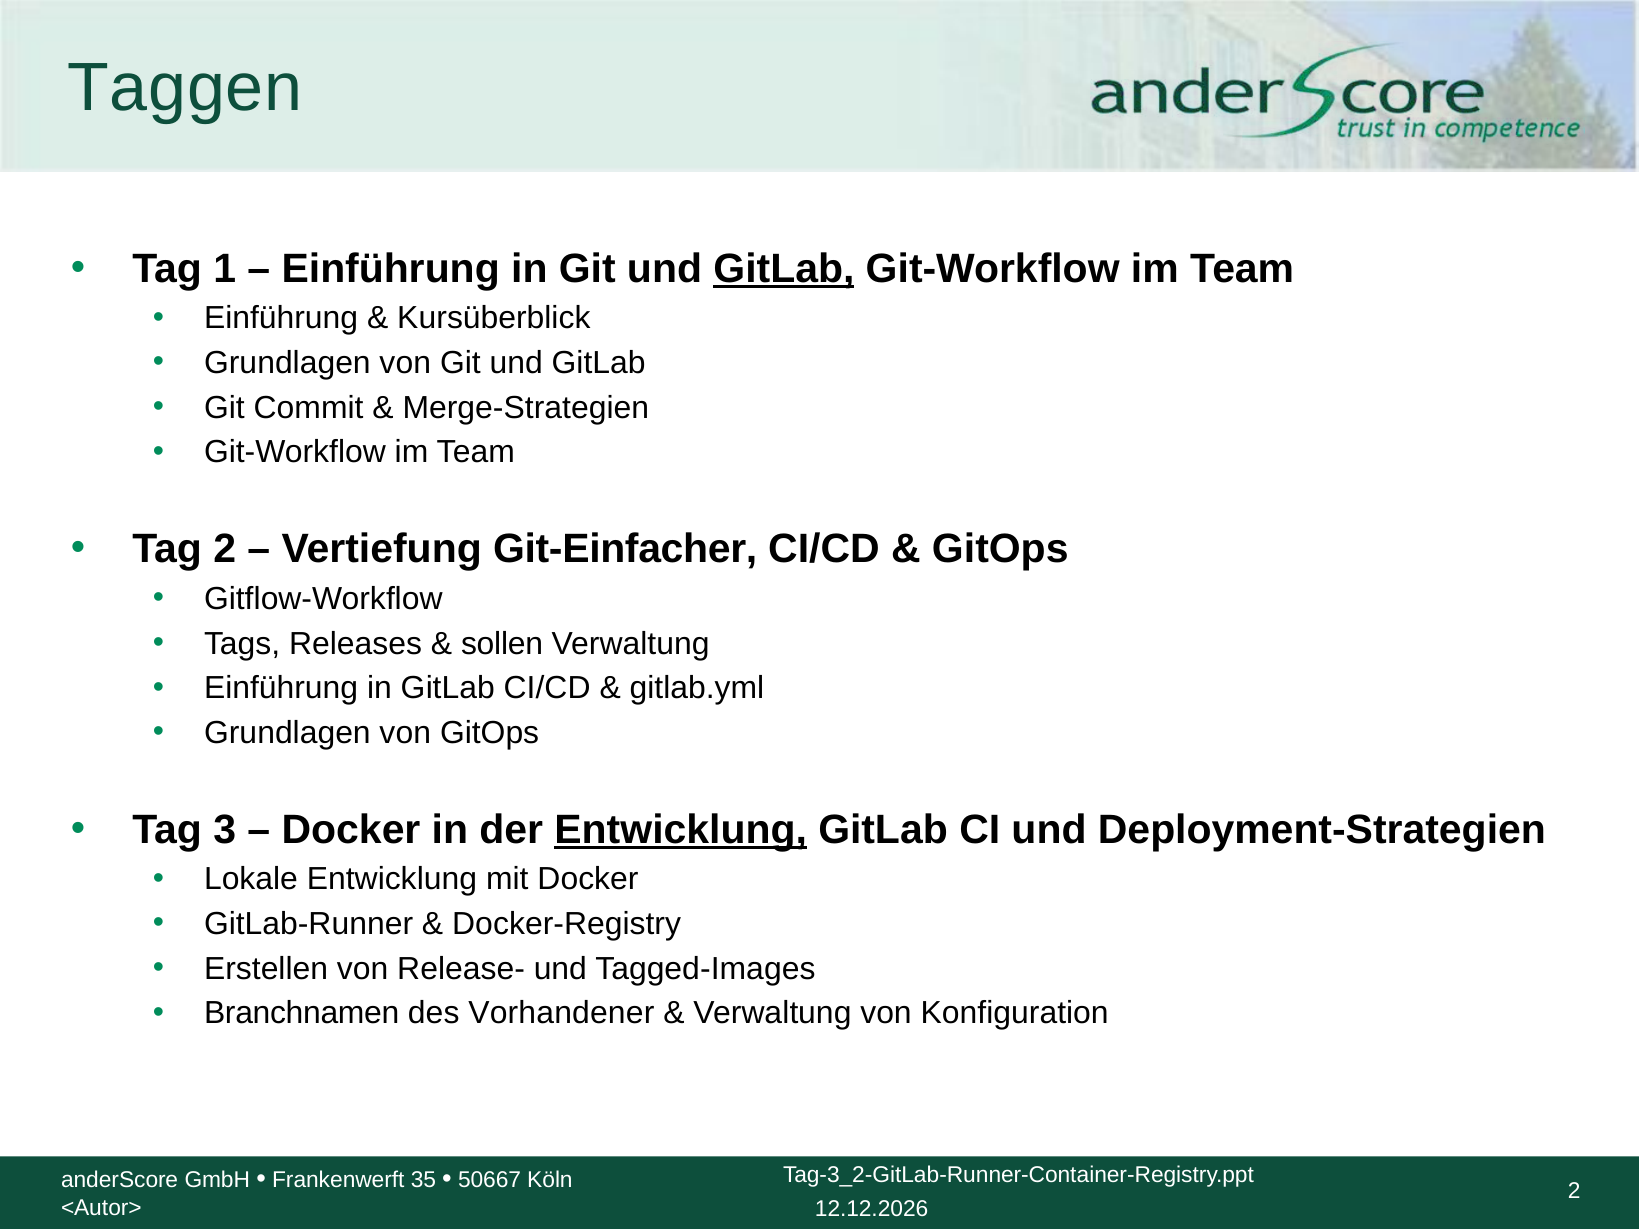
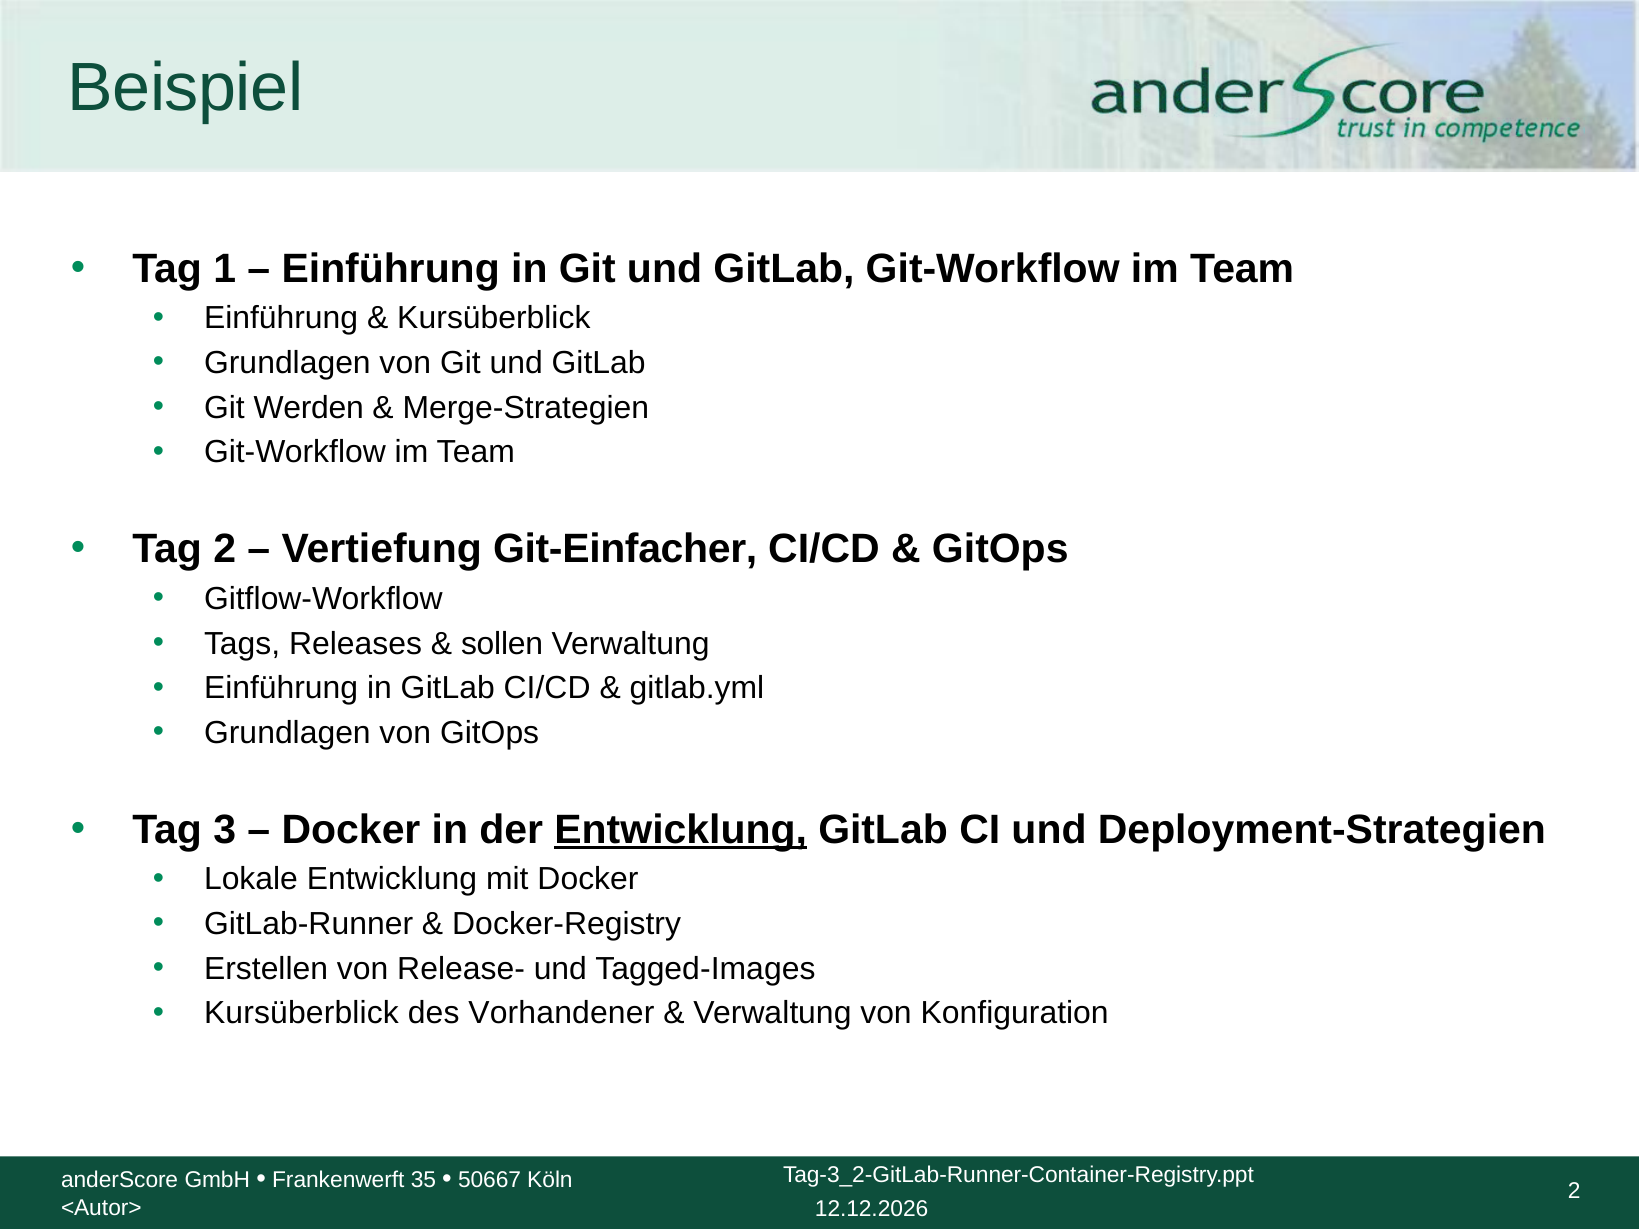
Taggen: Taggen -> Beispiel
GitLab at (784, 269) underline: present -> none
Commit: Commit -> Werden
Branchnamen at (302, 1014): Branchnamen -> Kursüberblick
